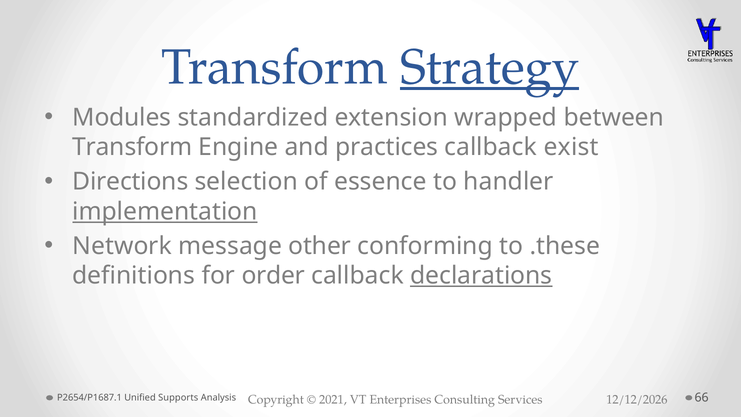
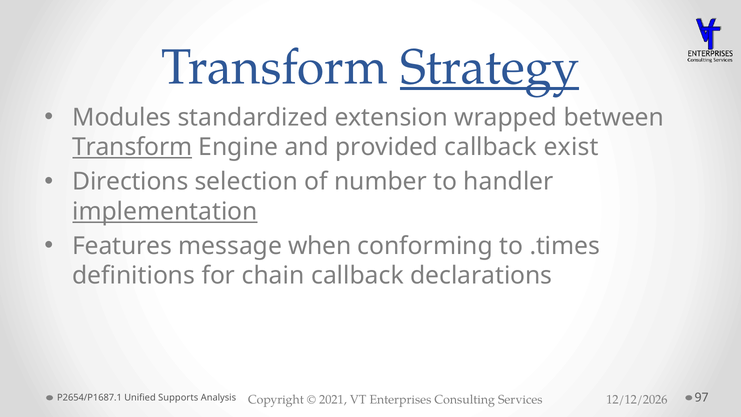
Transform at (132, 147) underline: none -> present
practices: practices -> provided
essence: essence -> number
Network: Network -> Features
other: other -> when
.these: .these -> .times
order: order -> chain
declarations underline: present -> none
66: 66 -> 97
